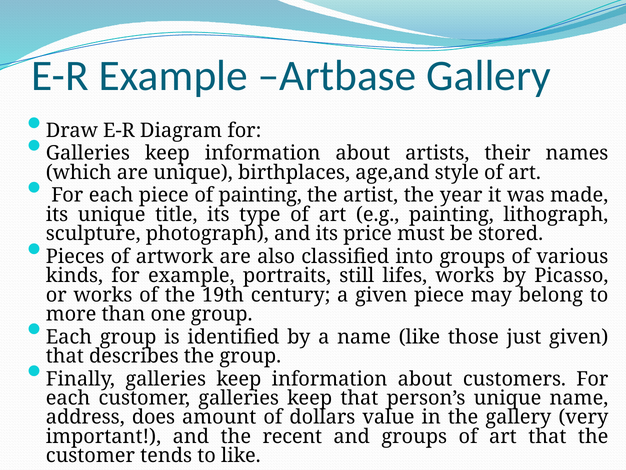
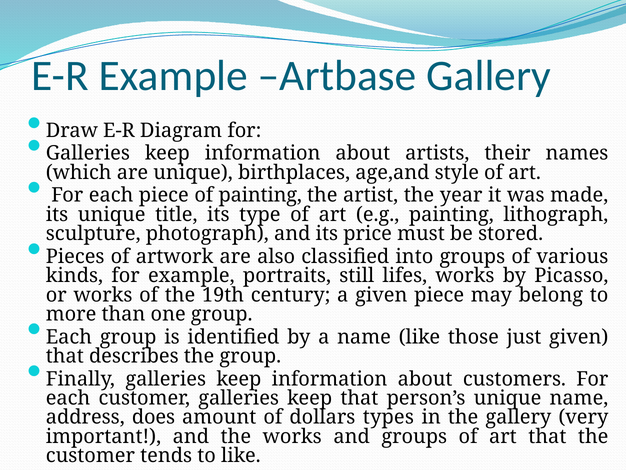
value: value -> types
the recent: recent -> works
